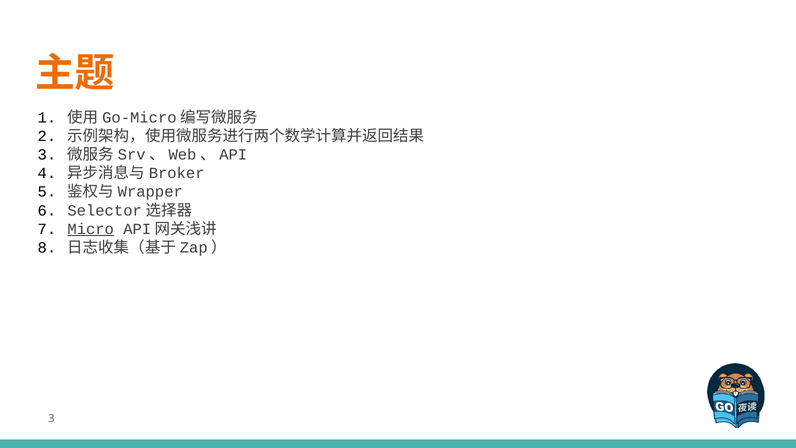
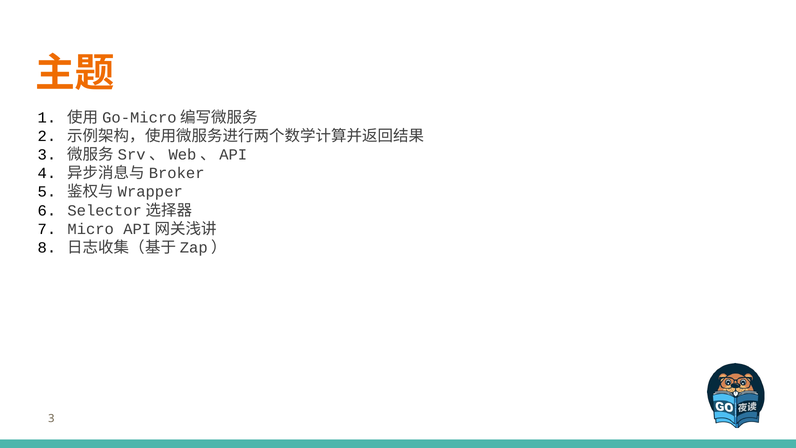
Micro underline: present -> none
